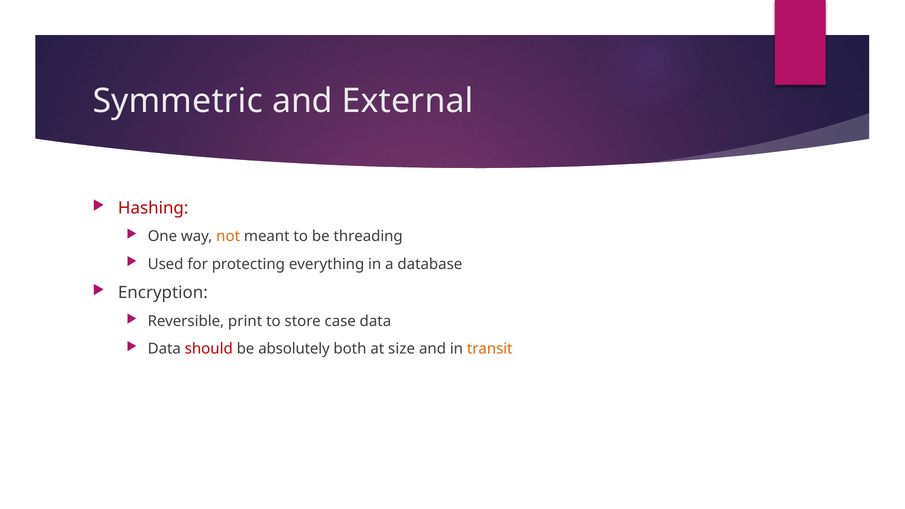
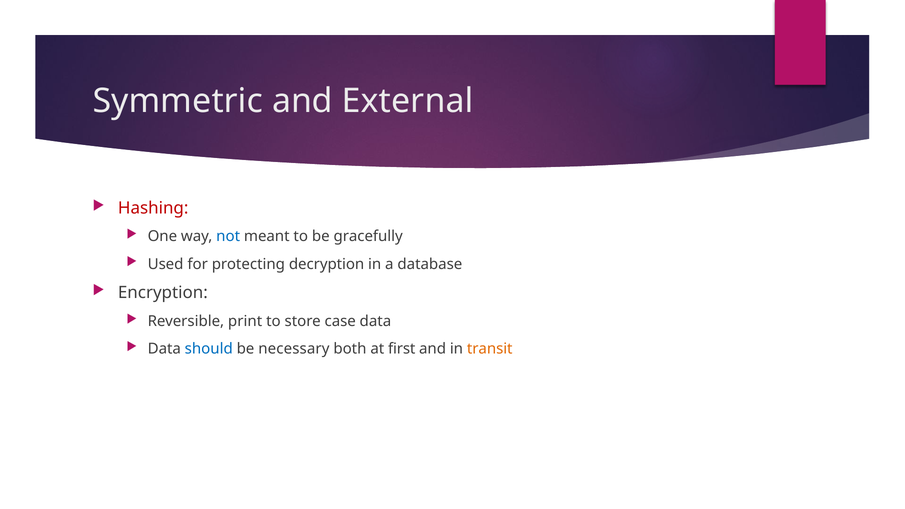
not colour: orange -> blue
threading: threading -> gracefully
everything: everything -> decryption
should colour: red -> blue
absolutely: absolutely -> necessary
size: size -> first
